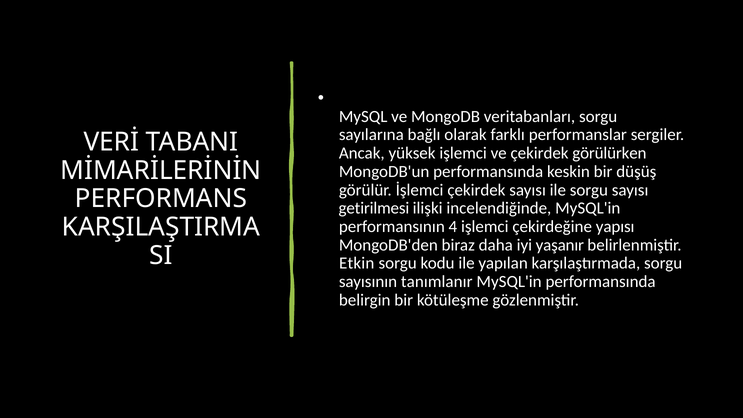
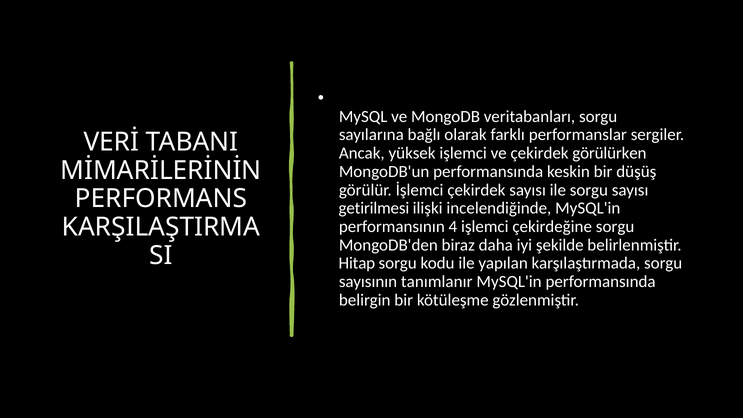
çekirdeğine yapısı: yapısı -> sorgu
yaşanır: yaşanır -> şekilde
Etkin: Etkin -> Hitap
